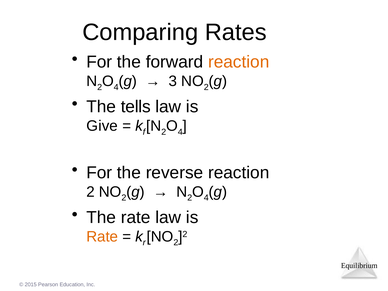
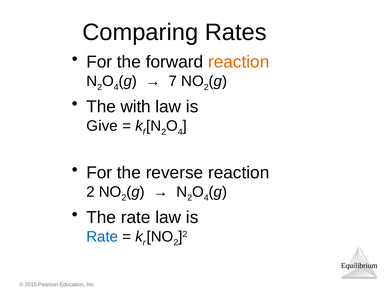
3: 3 -> 7
tells: tells -> with
Rate at (102, 237) colour: orange -> blue
